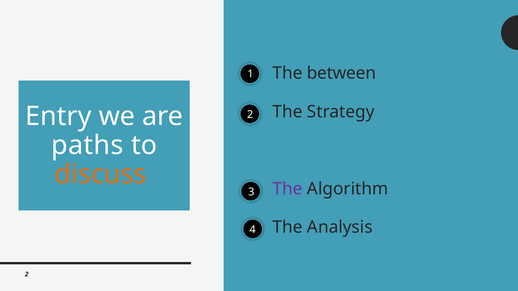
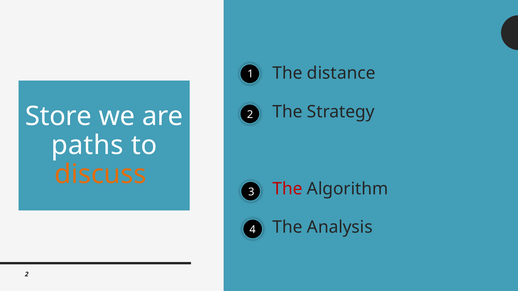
between: between -> distance
Entry: Entry -> Store
The at (288, 189) colour: purple -> red
